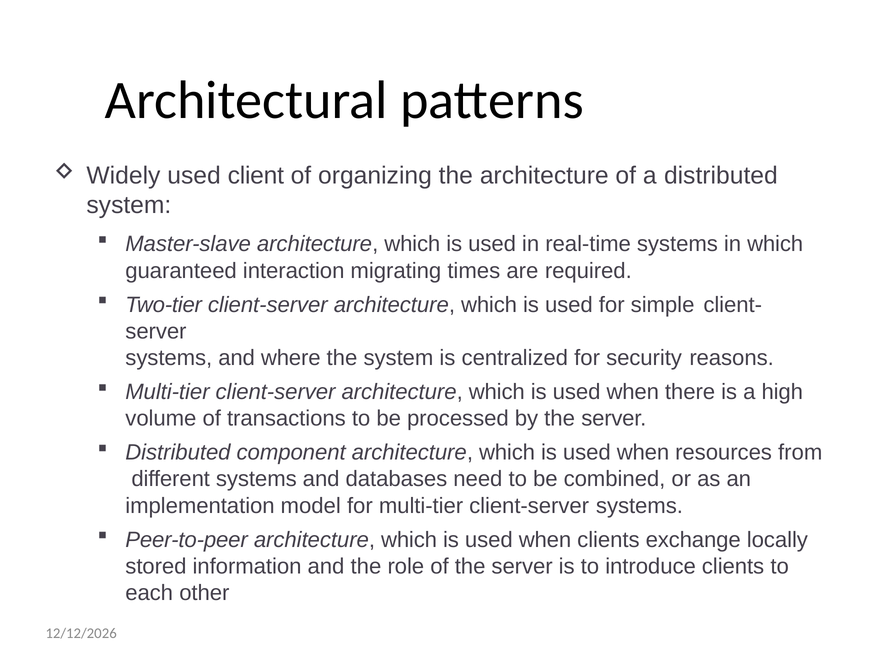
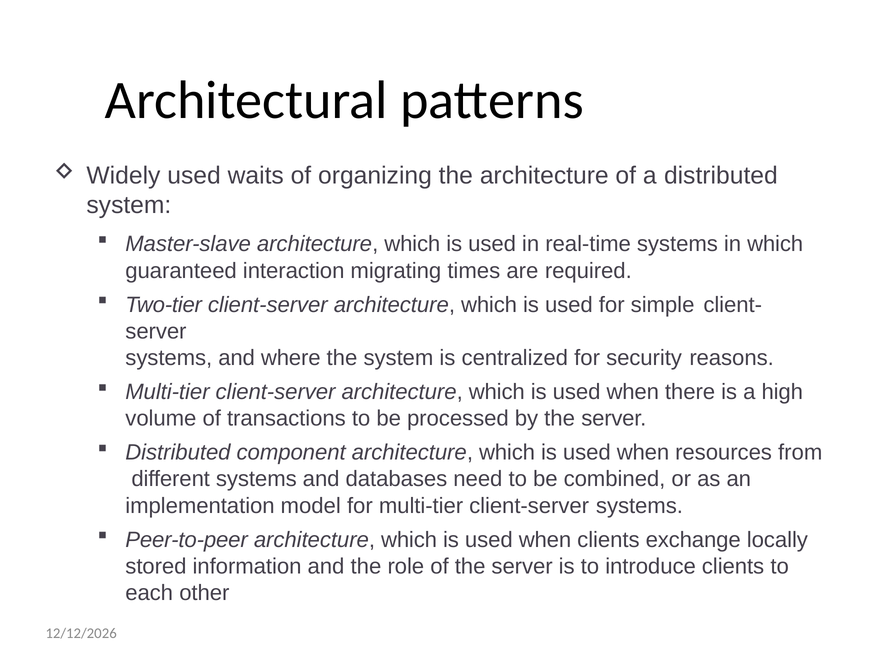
client: client -> waits
